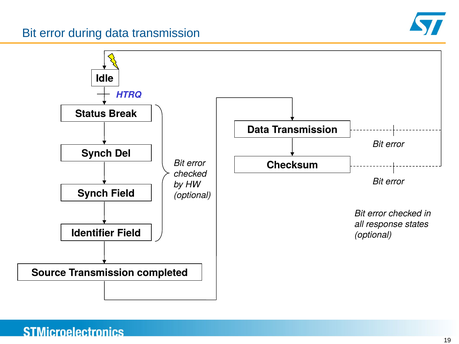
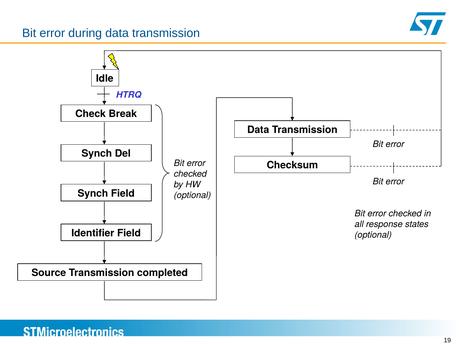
Status: Status -> Check
